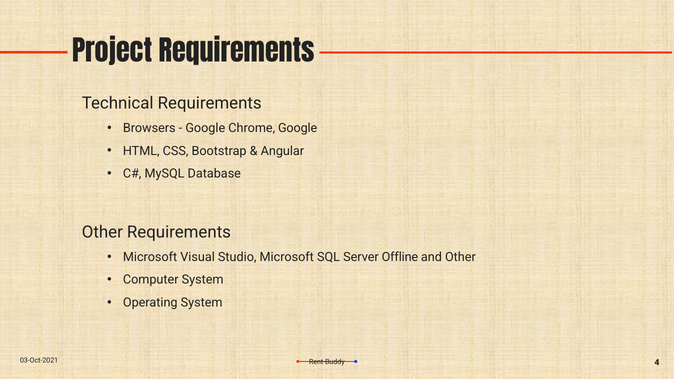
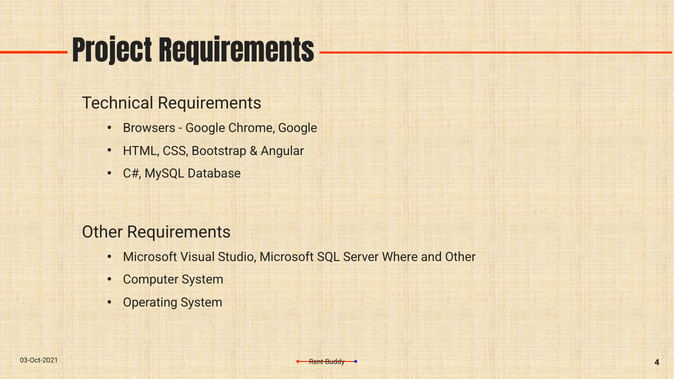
Offline: Offline -> Where
